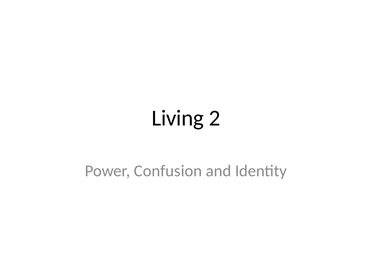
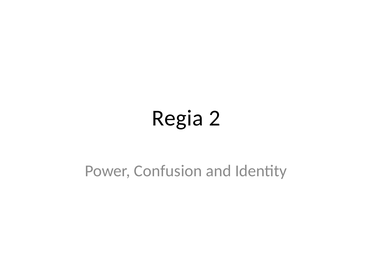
Living: Living -> Regia
